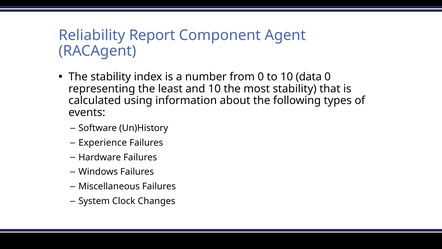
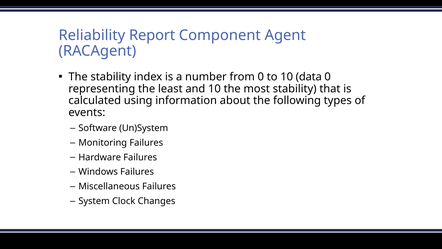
Un)History: Un)History -> Un)System
Experience: Experience -> Monitoring
